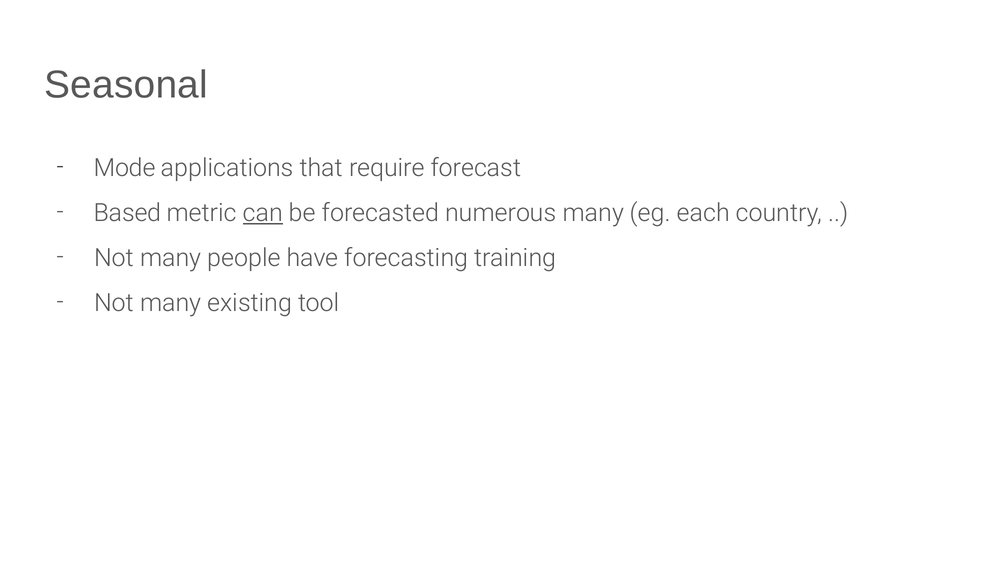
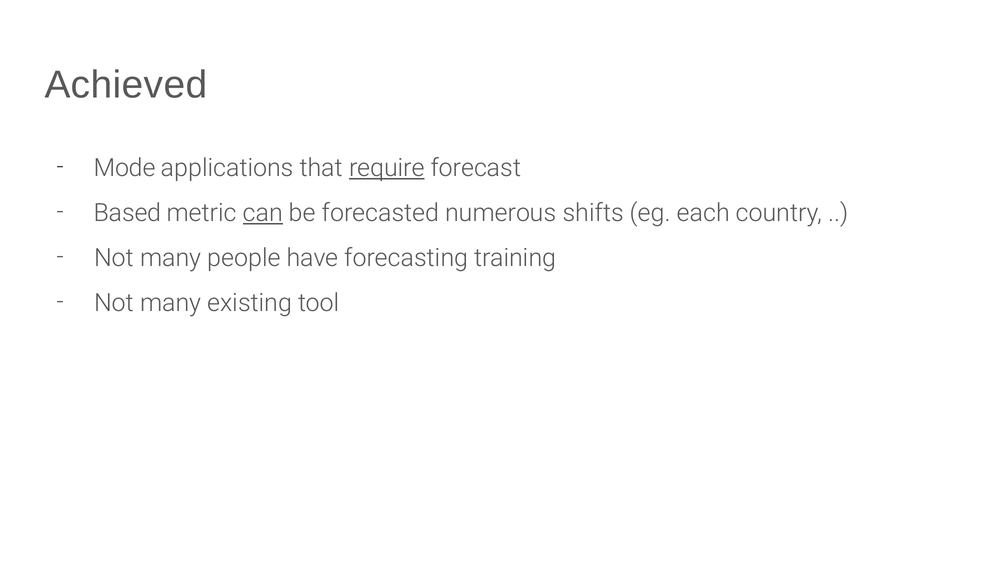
Seasonal: Seasonal -> Achieved
require underline: none -> present
numerous many: many -> shifts
